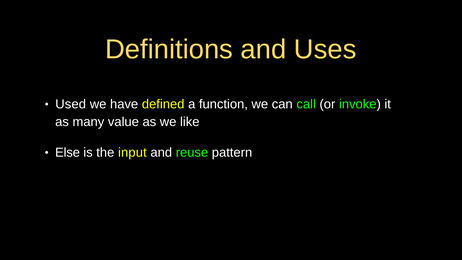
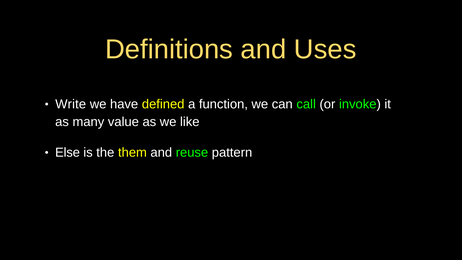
Used: Used -> Write
input: input -> them
